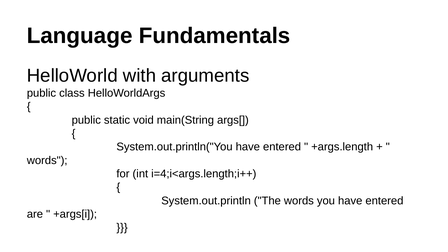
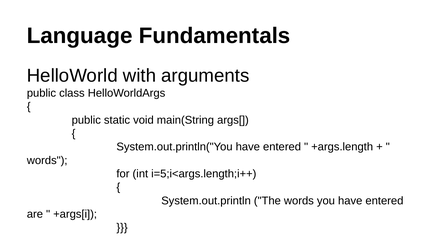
i=4;i<args.length;i++: i=4;i<args.length;i++ -> i=5;i<args.length;i++
